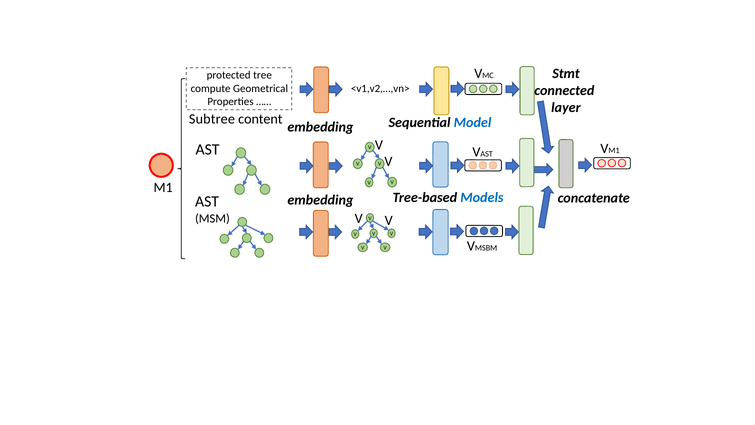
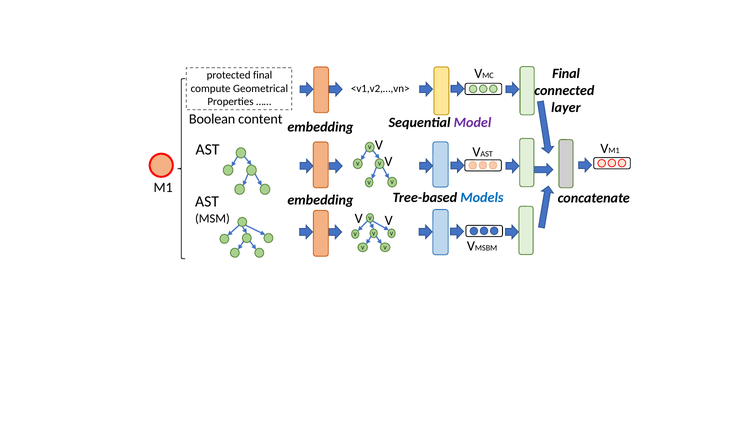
Stmt at (566, 73): Stmt -> Final
protected tree: tree -> final
Subtree: Subtree -> Boolean
Model colour: blue -> purple
